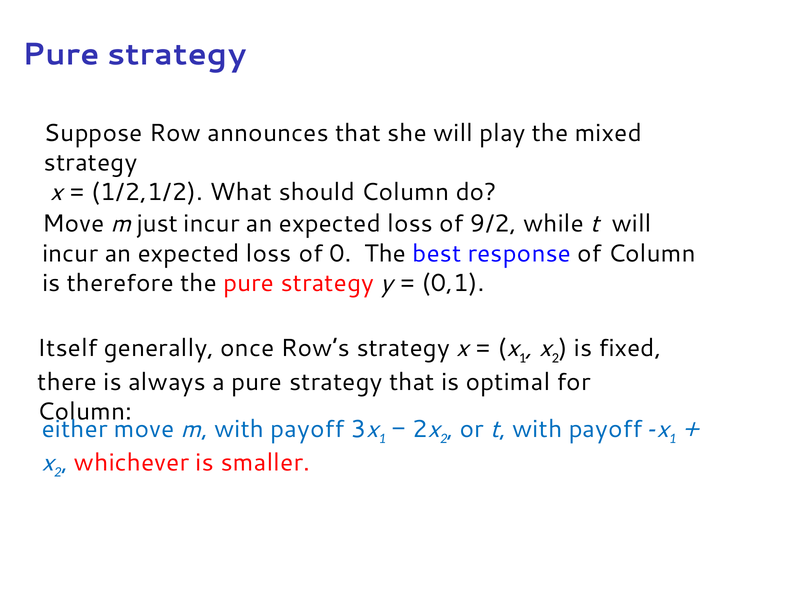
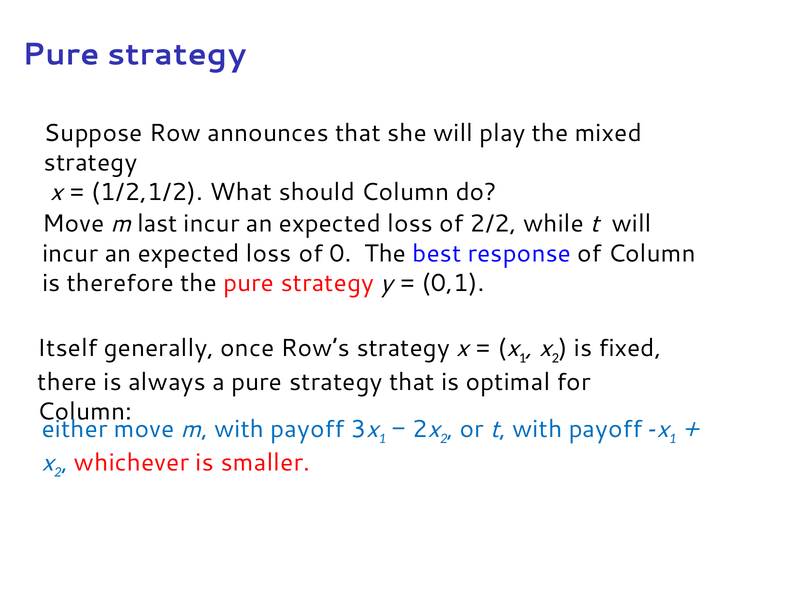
just: just -> last
9/2: 9/2 -> 2/2
